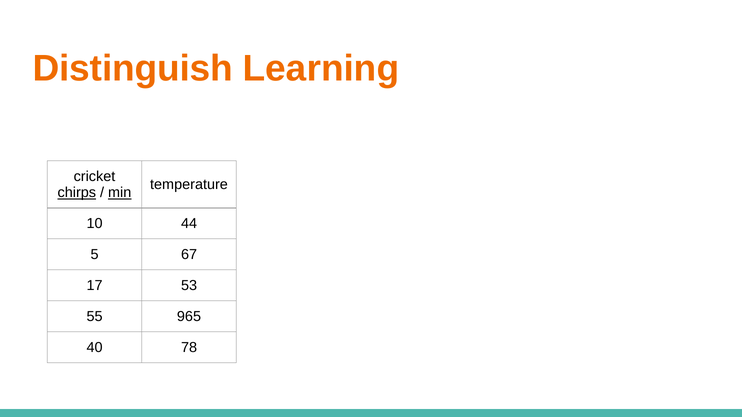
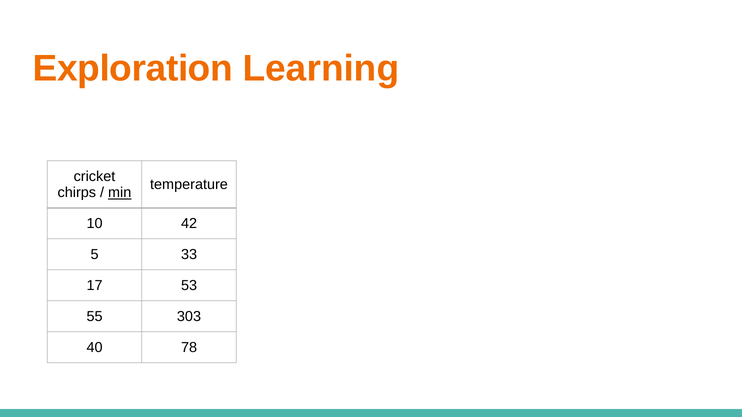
Distinguish: Distinguish -> Exploration
chirps underline: present -> none
44: 44 -> 42
67: 67 -> 33
965: 965 -> 303
